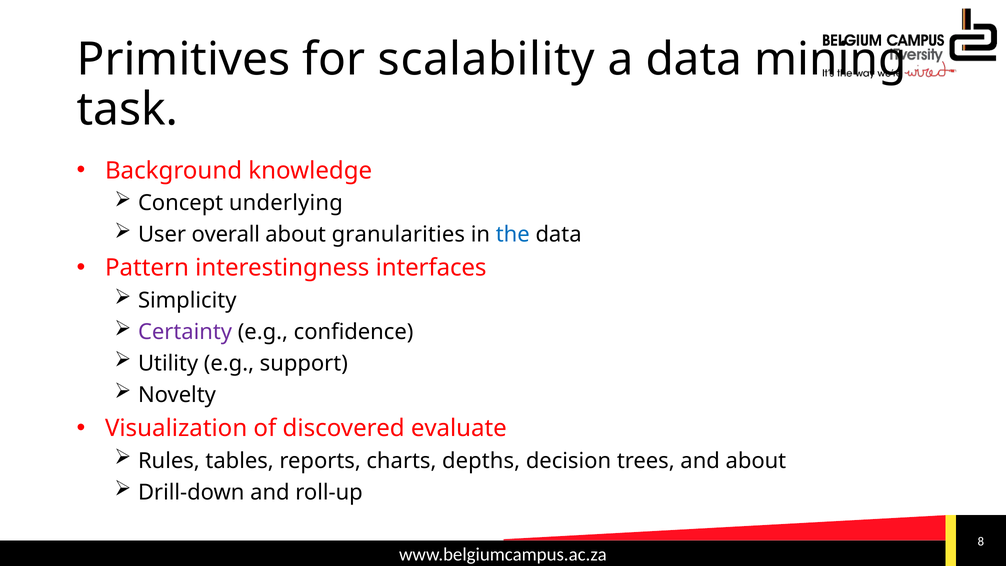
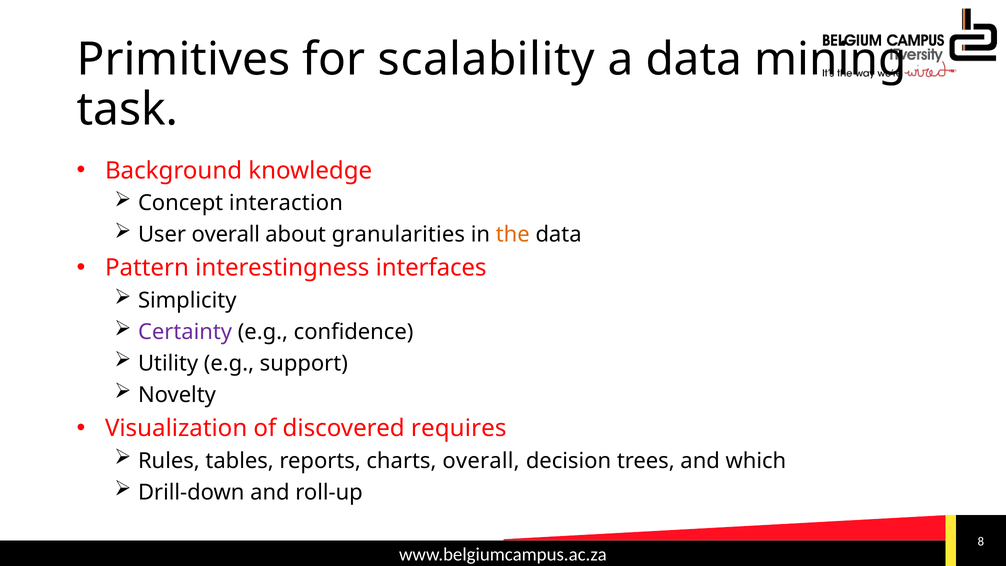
underlying: underlying -> interaction
the colour: blue -> orange
evaluate: evaluate -> requires
charts depths: depths -> overall
and about: about -> which
